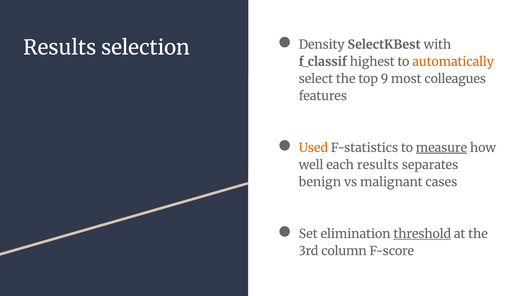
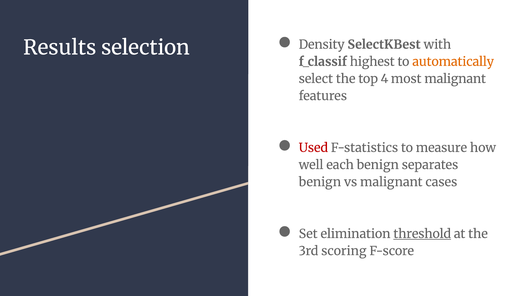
9: 9 -> 4
most colleagues: colleagues -> malignant
Used colour: orange -> red
measure underline: present -> none
each results: results -> benign
column: column -> scoring
